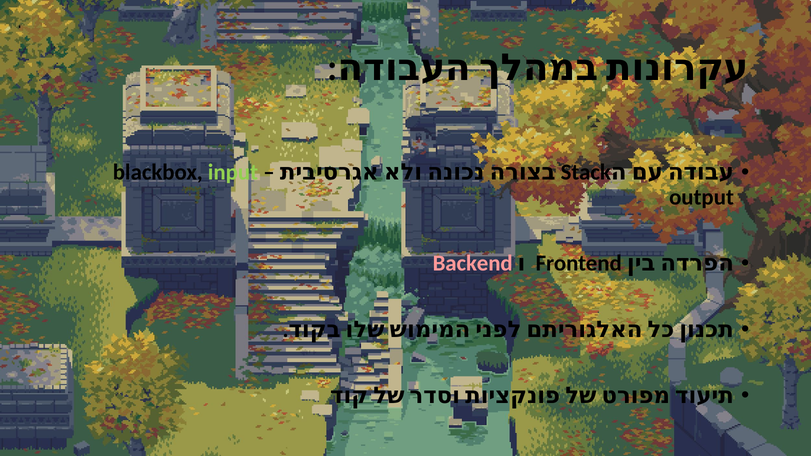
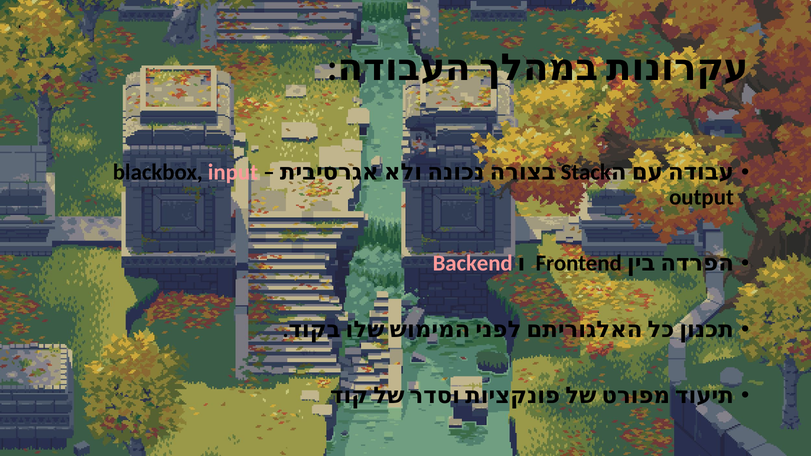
input colour: light green -> pink
